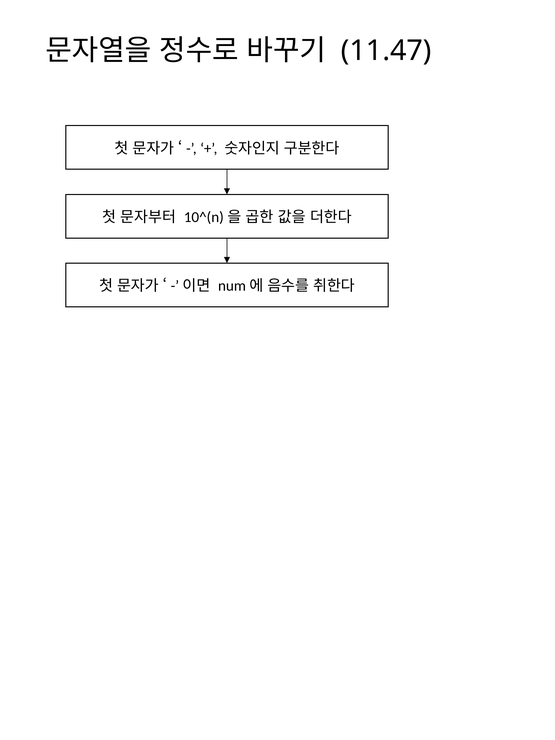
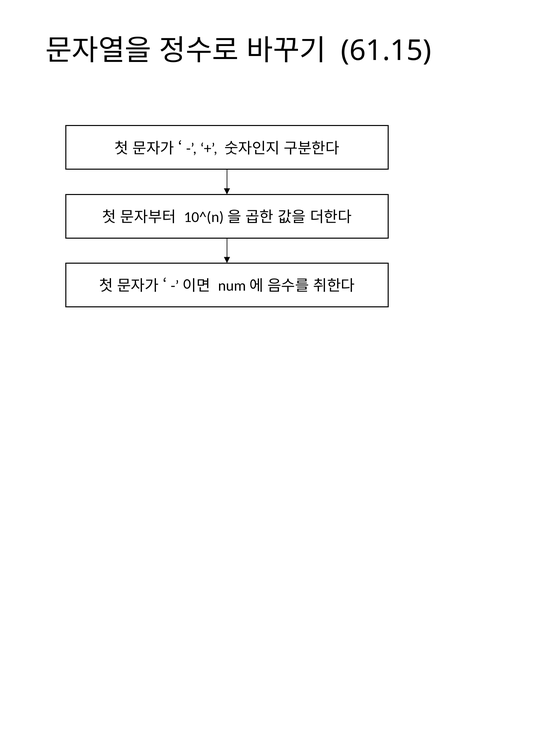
11.47: 11.47 -> 61.15
